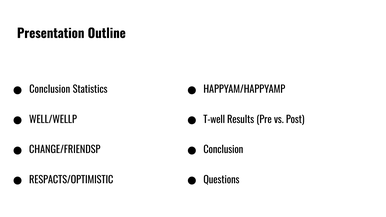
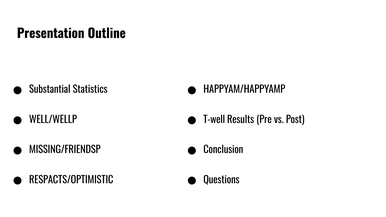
Conclusion at (50, 90): Conclusion -> Substantial
CHANGE/FRIENDSP: CHANGE/FRIENDSP -> MISSING/FRIENDSP
